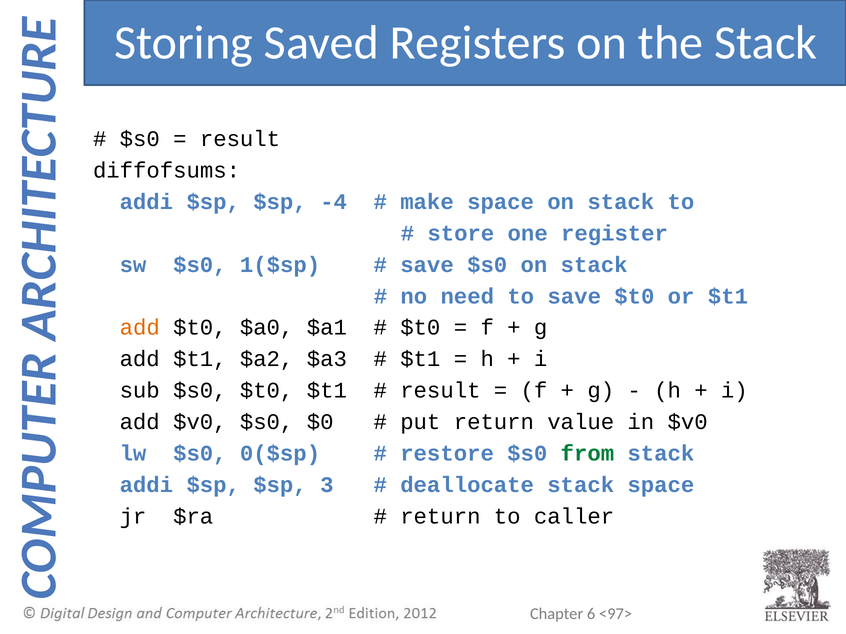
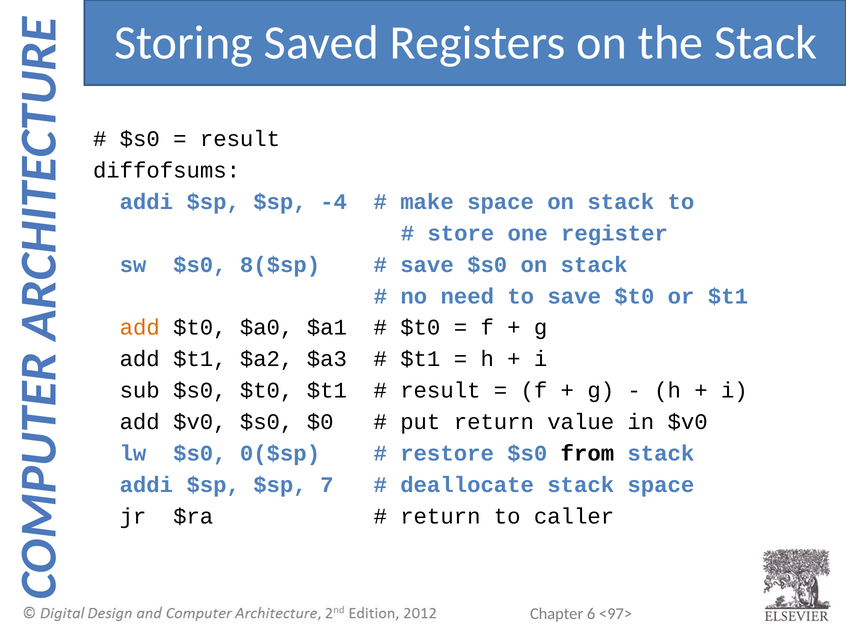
1($sp: 1($sp -> 8($sp
from colour: green -> black
3: 3 -> 7
